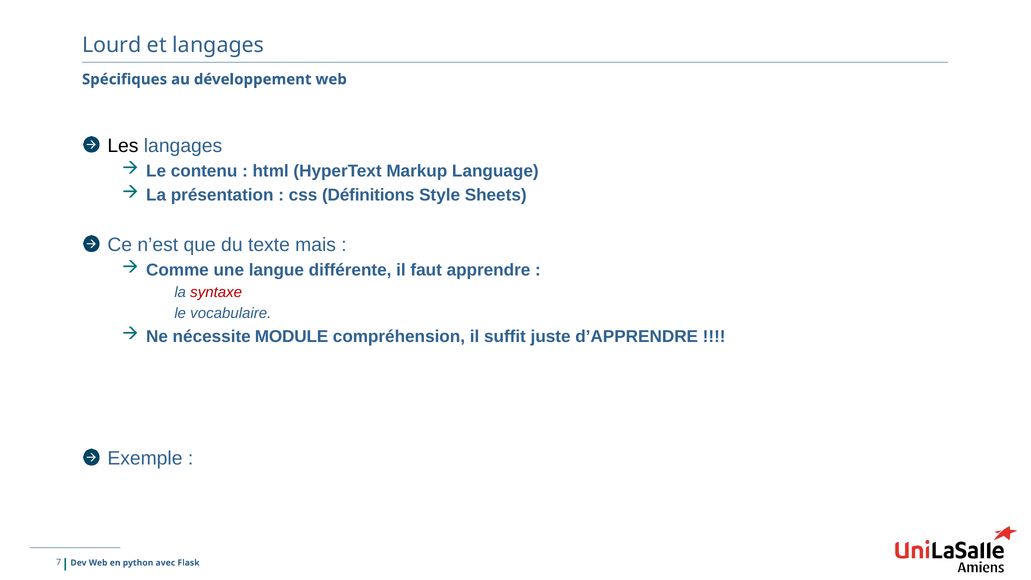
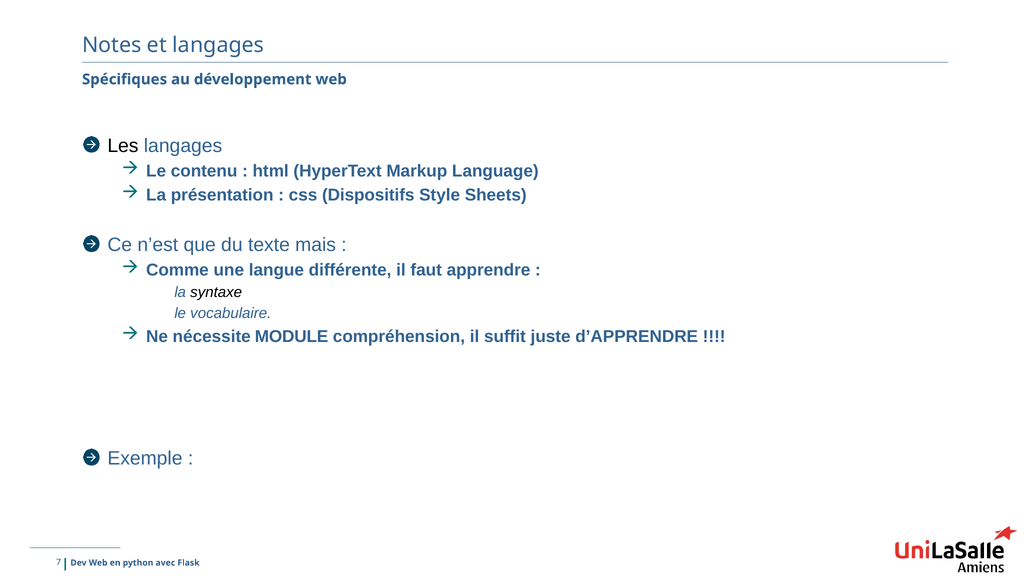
Lourd: Lourd -> Notes
Définitions: Définitions -> Dispositifs
syntaxe colour: red -> black
